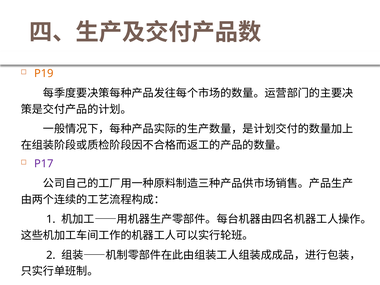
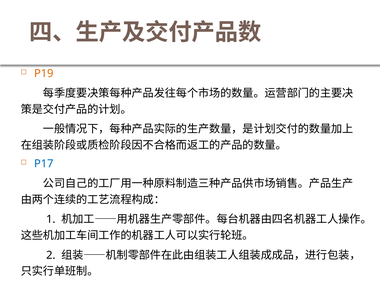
P17 colour: purple -> blue
